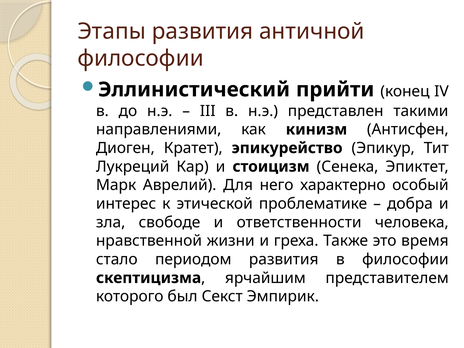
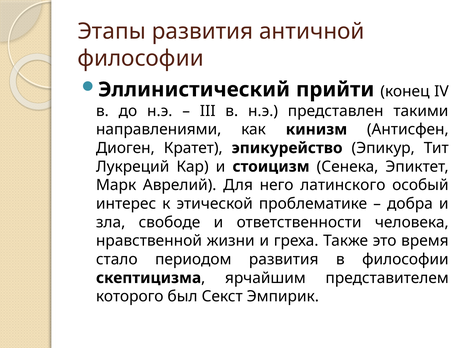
характерно: характерно -> латинского
